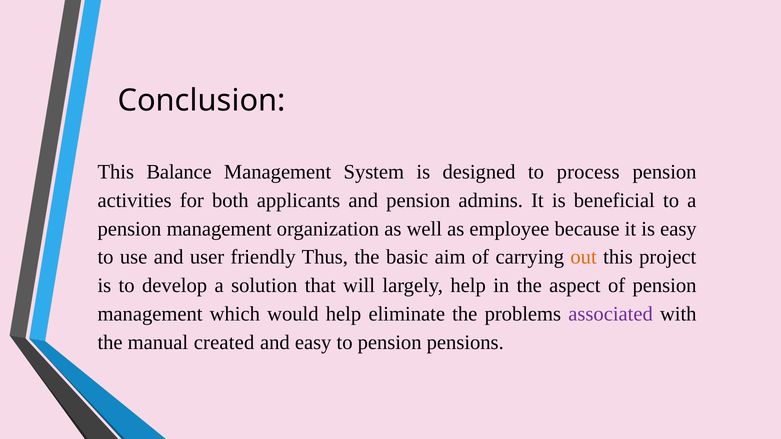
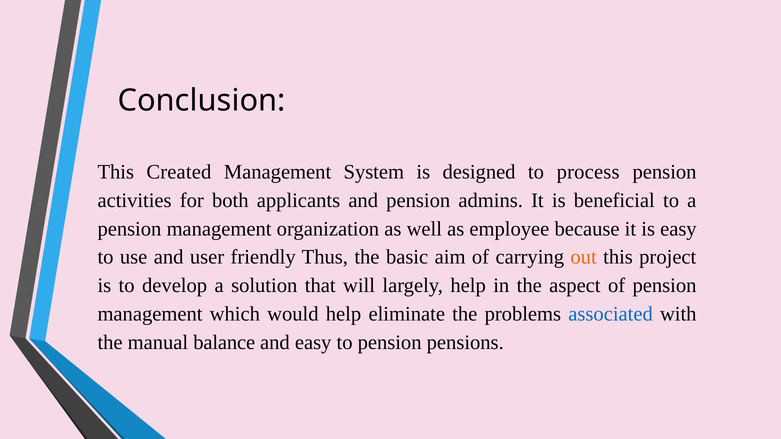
Balance: Balance -> Created
associated colour: purple -> blue
created: created -> balance
